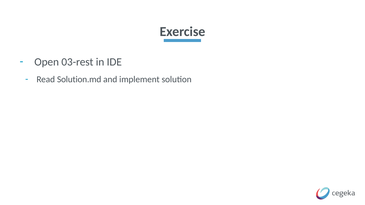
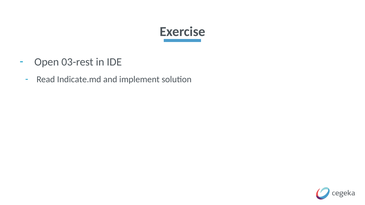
Solution.md: Solution.md -> Indicate.md
